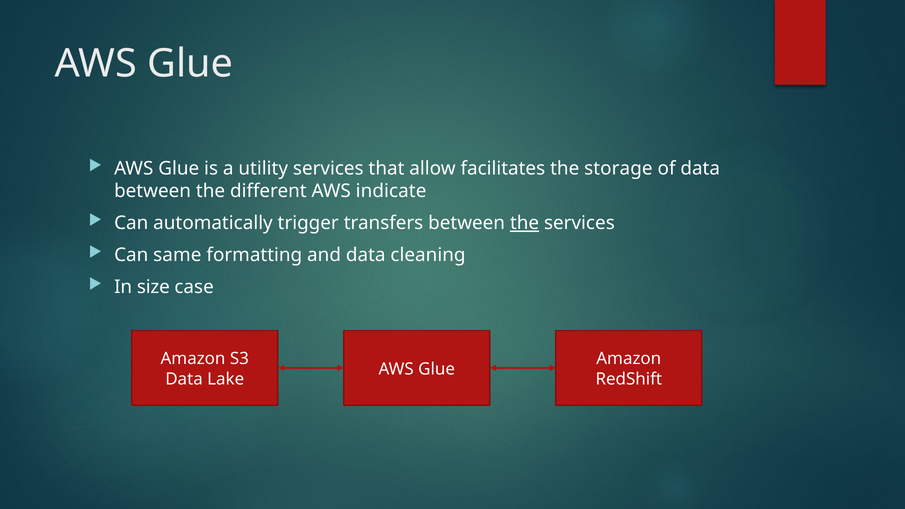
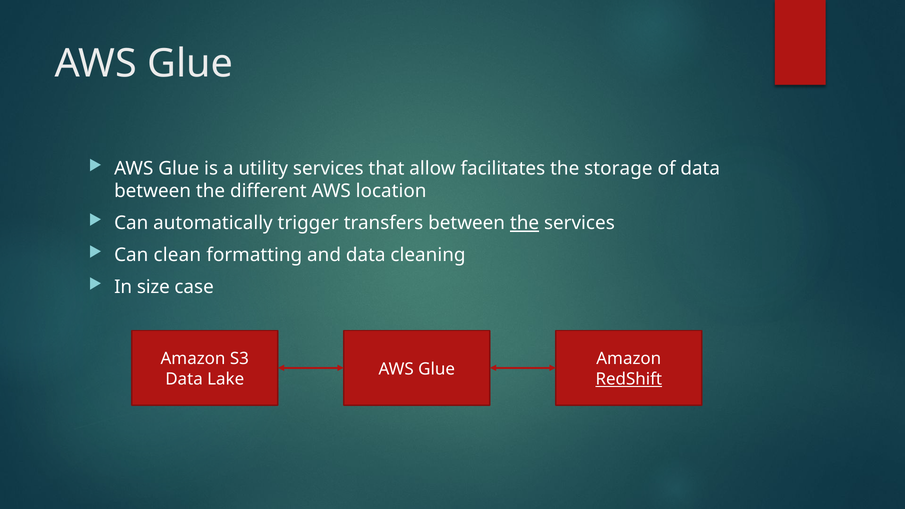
indicate: indicate -> location
same: same -> clean
RedShift underline: none -> present
